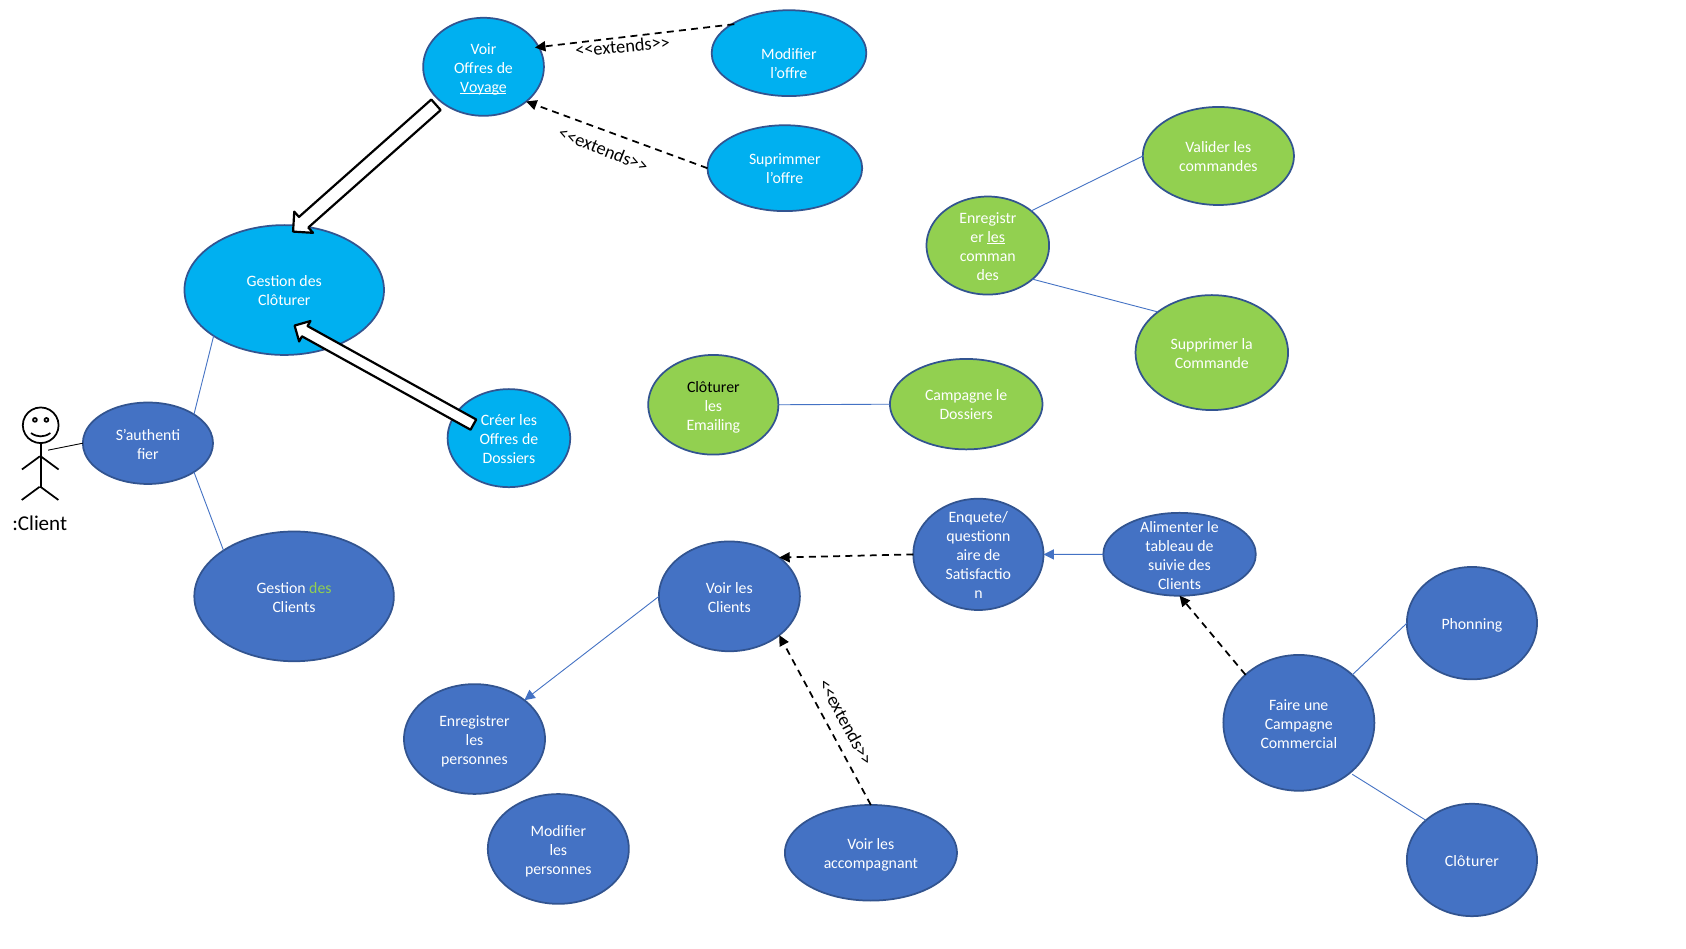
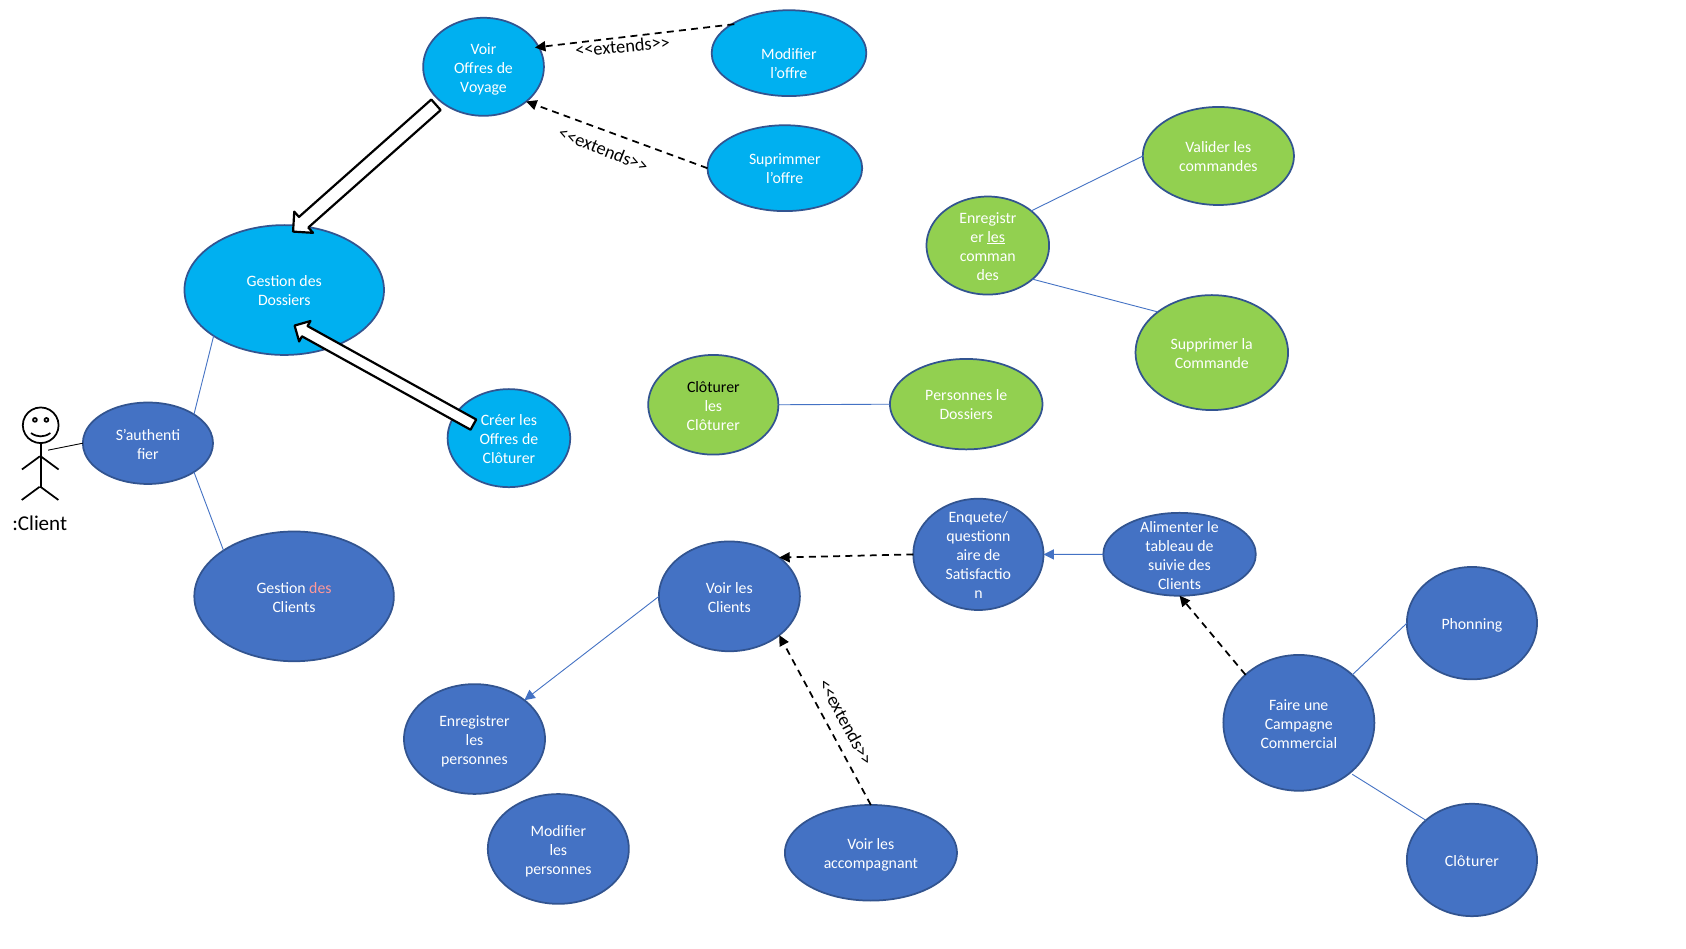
Voyage underline: present -> none
Clôturer at (284, 300): Clôturer -> Dossiers
Campagne at (959, 395): Campagne -> Personnes
Emailing at (713, 425): Emailing -> Clôturer
Dossiers at (509, 458): Dossiers -> Clôturer
des at (320, 588) colour: light green -> pink
